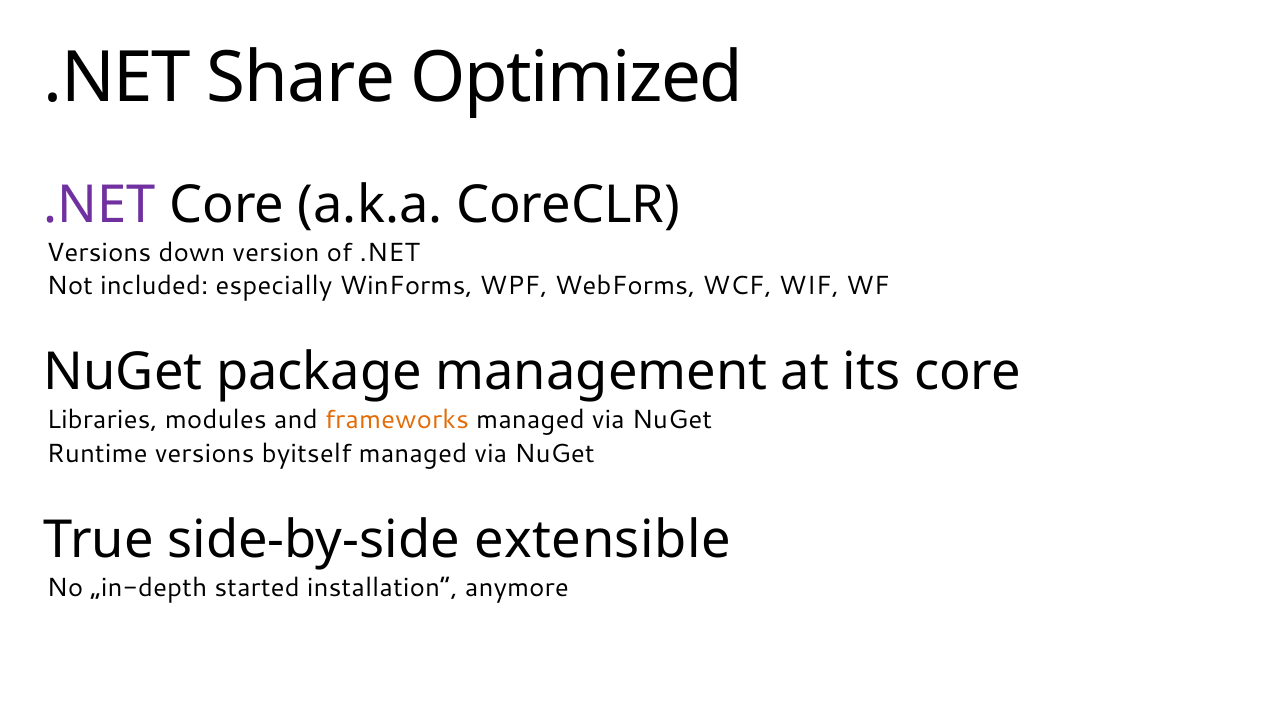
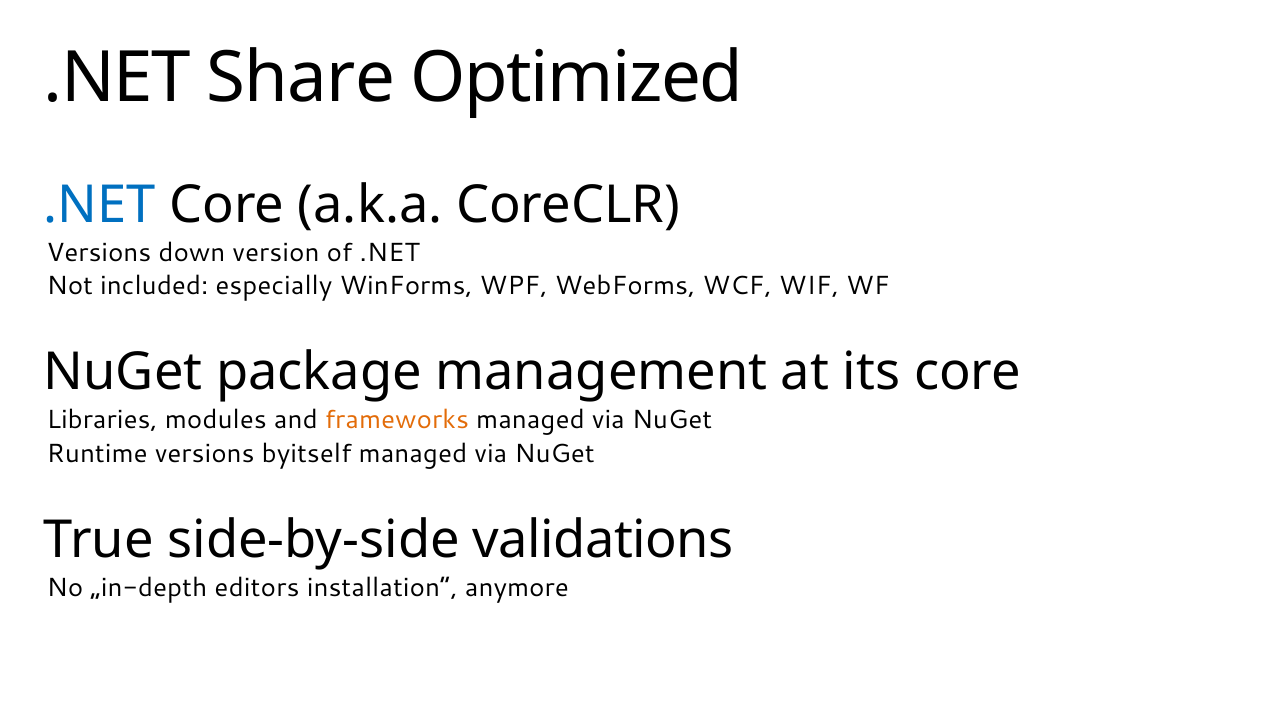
.NET at (100, 205) colour: purple -> blue
extensible: extensible -> validations
started: started -> editors
